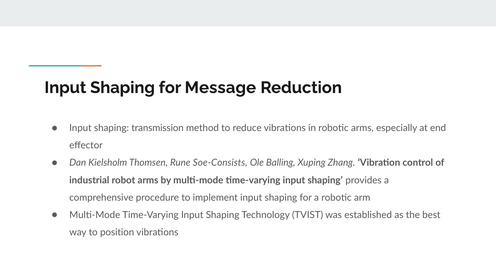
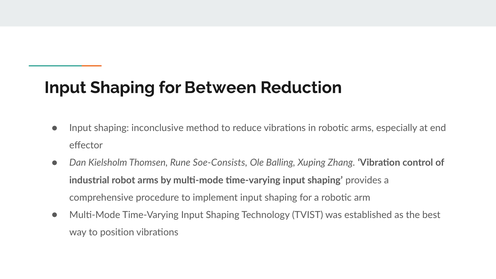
Message: Message -> Between
transmission: transmission -> inconclusive
